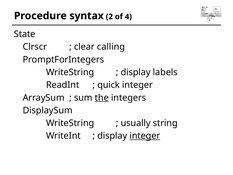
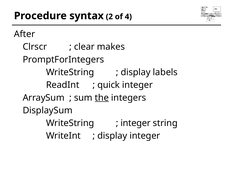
State: State -> After
calling: calling -> makes
usually at (136, 123): usually -> integer
integer at (145, 136) underline: present -> none
